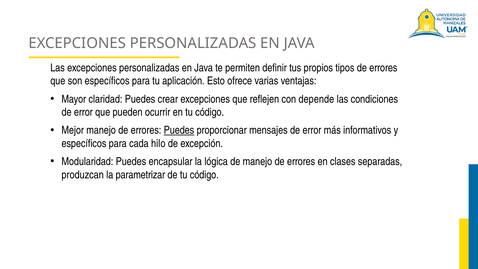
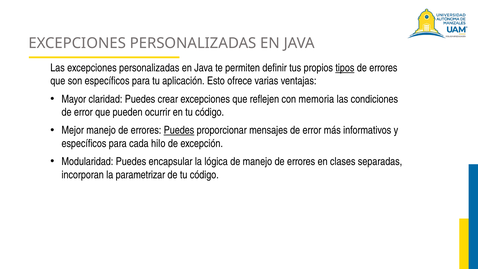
tipos underline: none -> present
depende: depende -> memoria
produzcan: produzcan -> incorporan
